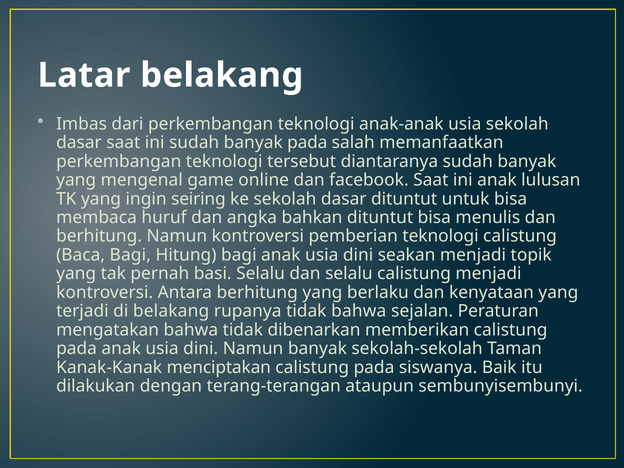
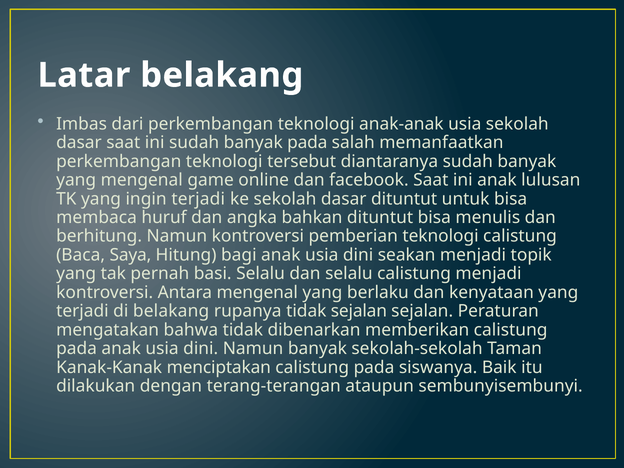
ingin seiring: seiring -> terjadi
Baca Bagi: Bagi -> Saya
Antara berhitung: berhitung -> mengenal
tidak bahwa: bahwa -> sejalan
